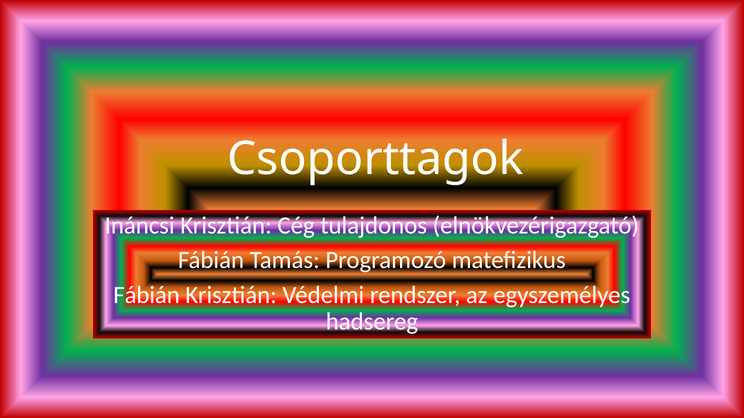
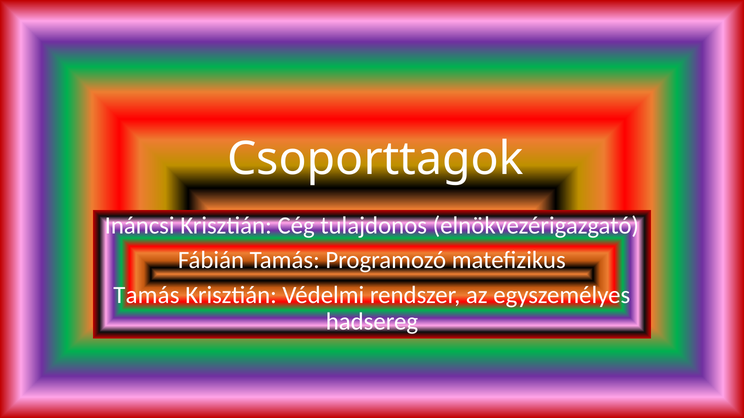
Fábián at (147, 295): Fábián -> Tamás
